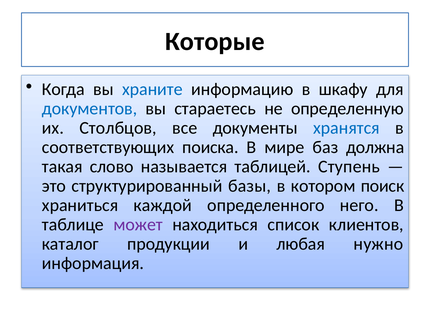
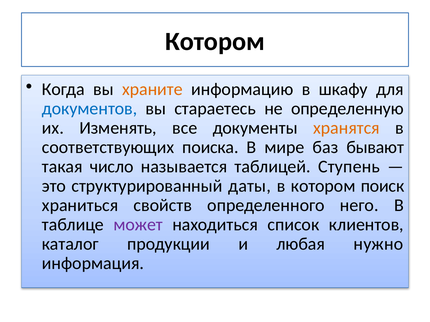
Которые at (215, 42): Которые -> Котором
храните colour: blue -> orange
Столбцов: Столбцов -> Изменять
хранятся colour: blue -> orange
должна: должна -> бывают
слово: слово -> число
базы: базы -> даты
каждой: каждой -> свойств
